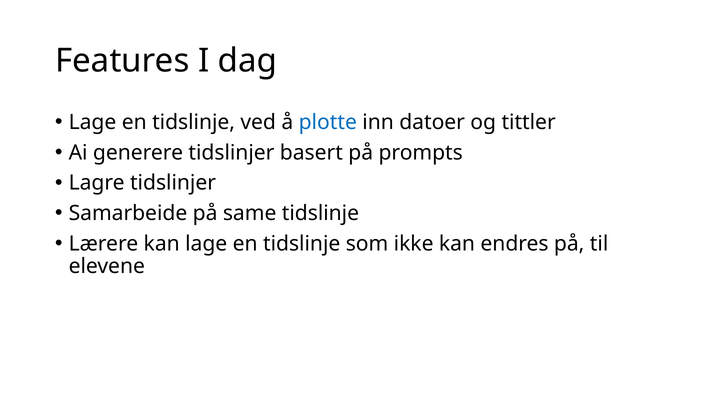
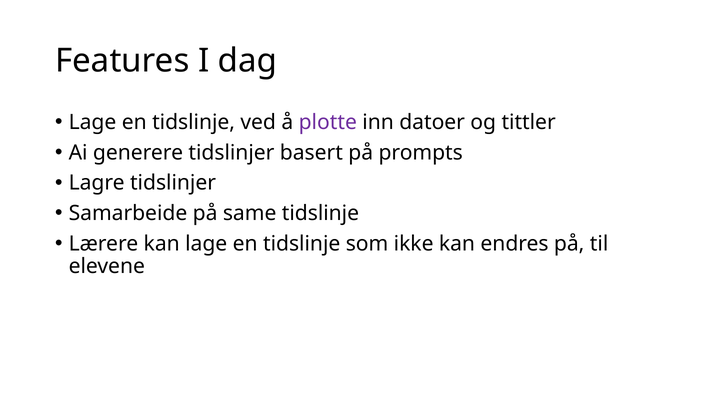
plotte colour: blue -> purple
